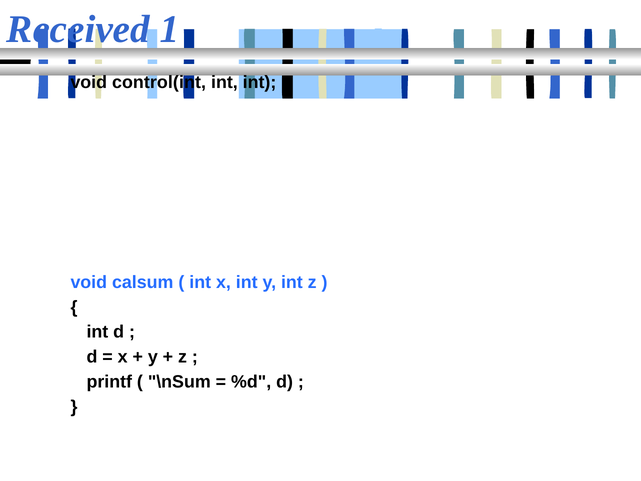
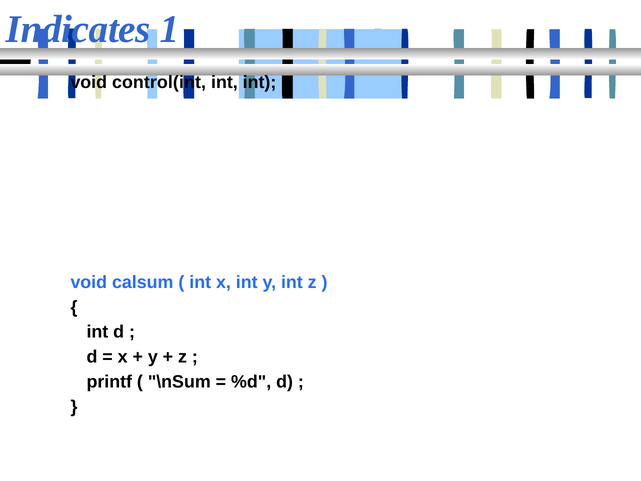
Received: Received -> Indicates
